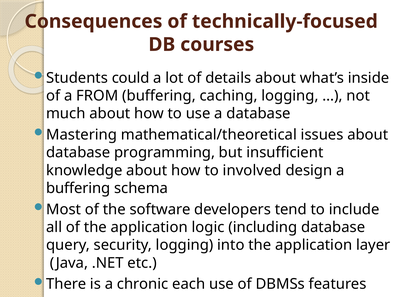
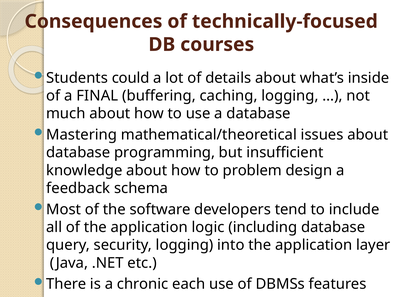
FROM: FROM -> FINAL
involved: involved -> problem
buffering at (78, 188): buffering -> feedback
